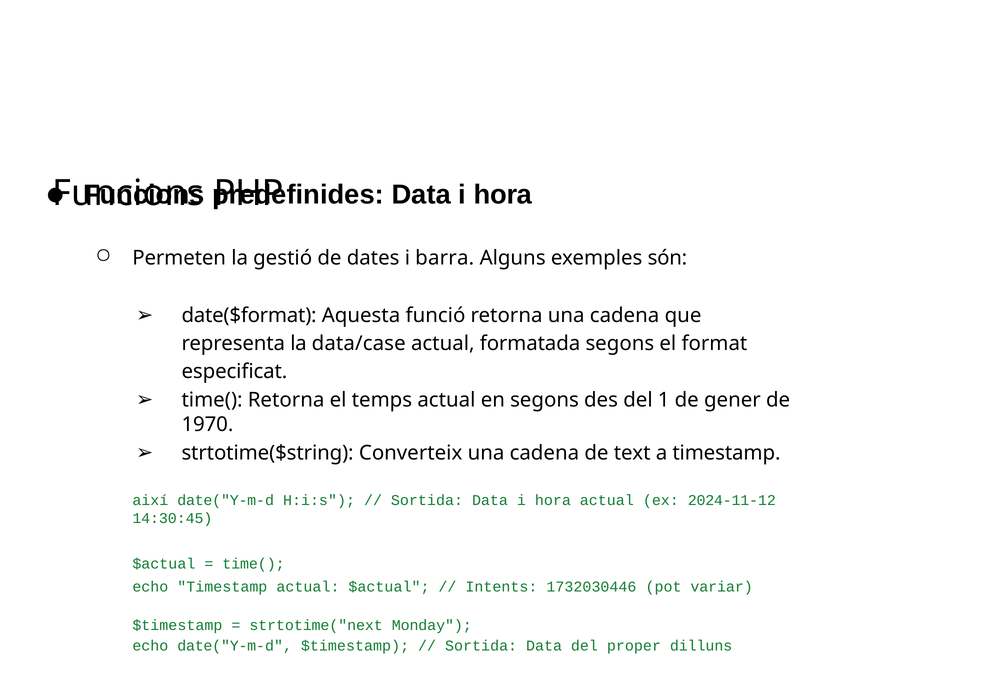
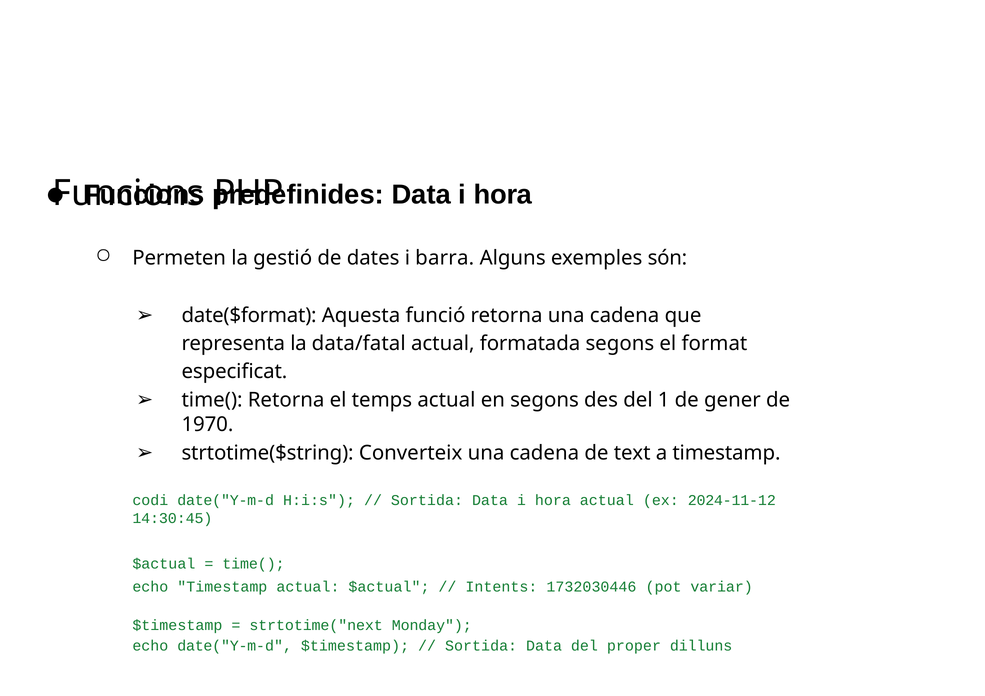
data/case: data/case -> data/fatal
així: així -> codi
